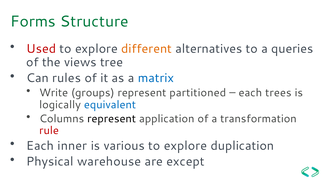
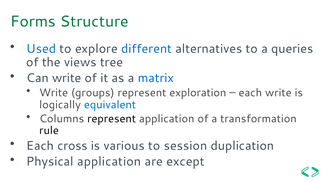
Used colour: red -> blue
different colour: orange -> blue
Can rules: rules -> write
partitioned: partitioned -> exploration
each trees: trees -> write
rule colour: red -> black
inner: inner -> cross
explore at (185, 146): explore -> session
Physical warehouse: warehouse -> application
